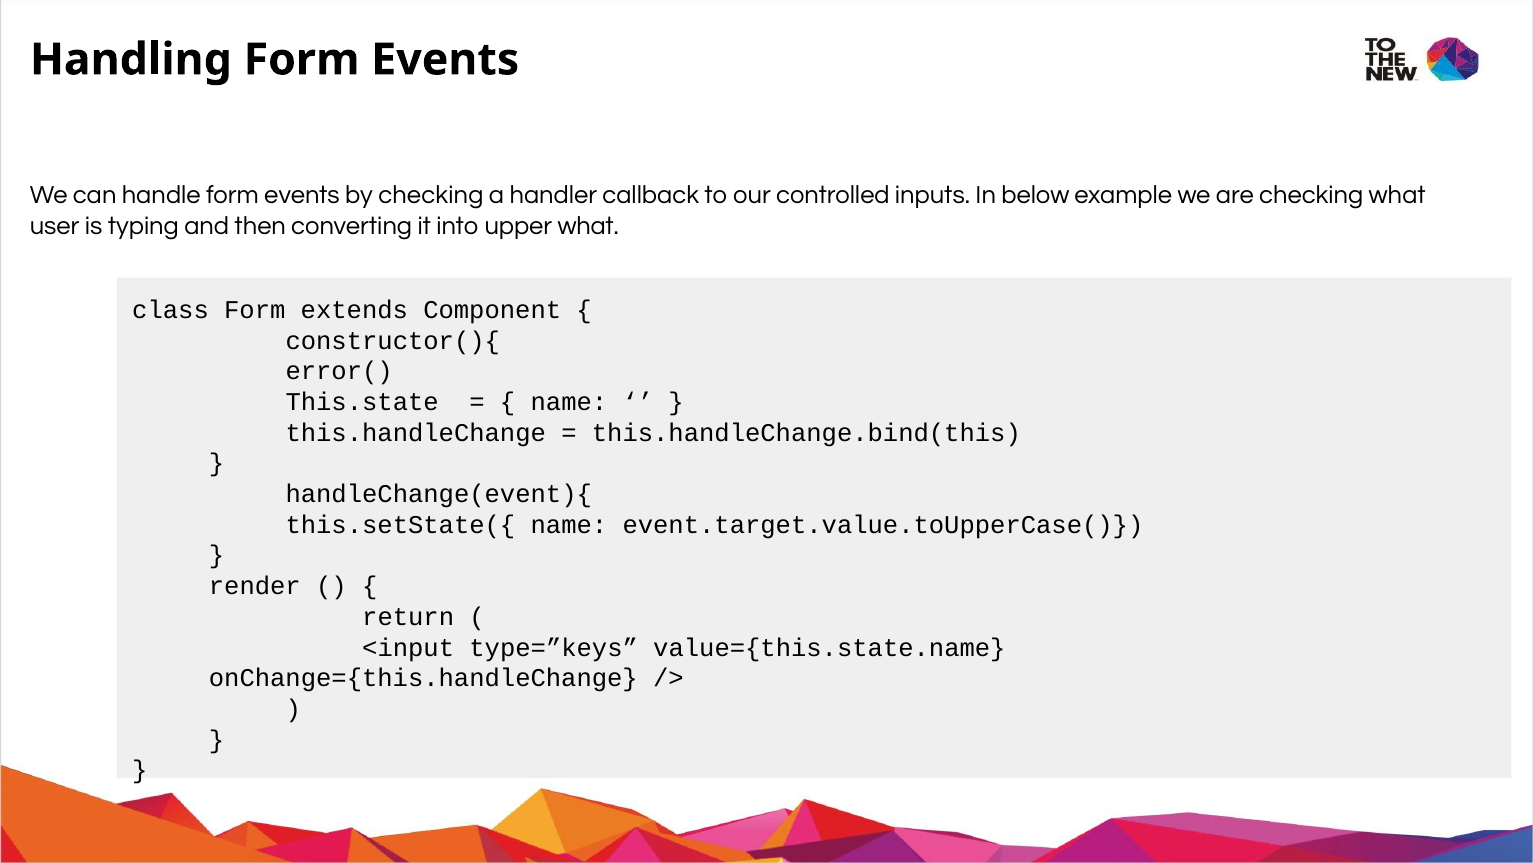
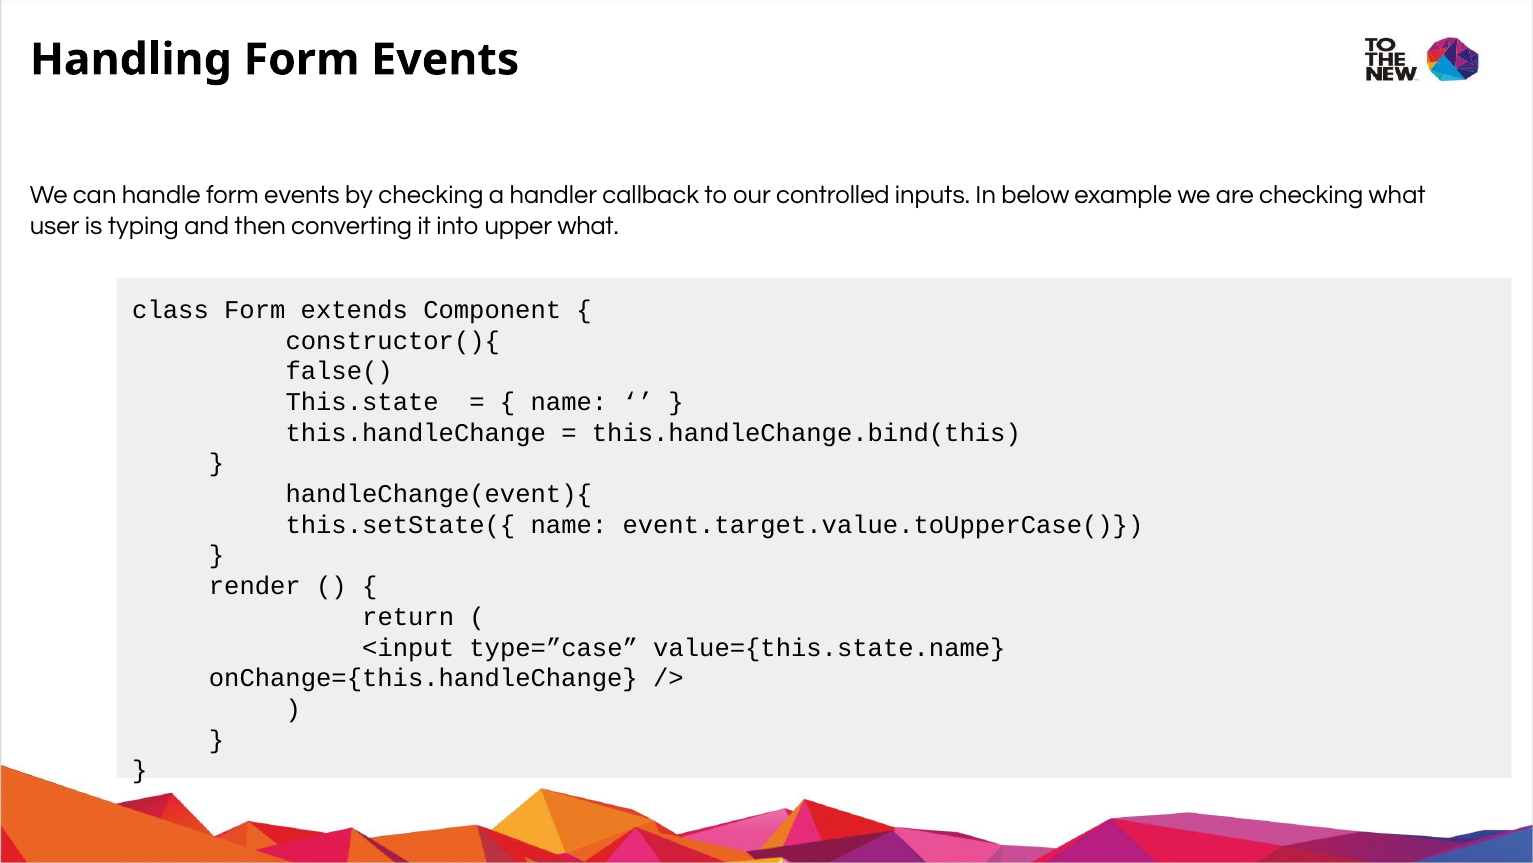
error(: error( -> false(
type=”keys: type=”keys -> type=”case
